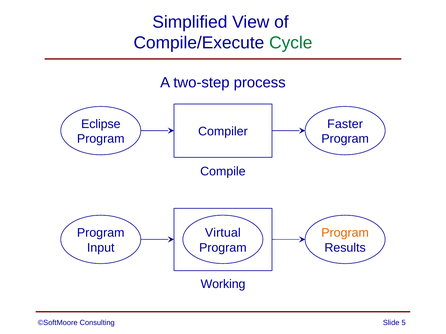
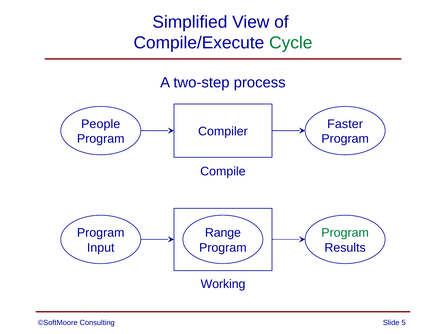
Eclipse: Eclipse -> People
Virtual: Virtual -> Range
Program at (345, 233) colour: orange -> green
